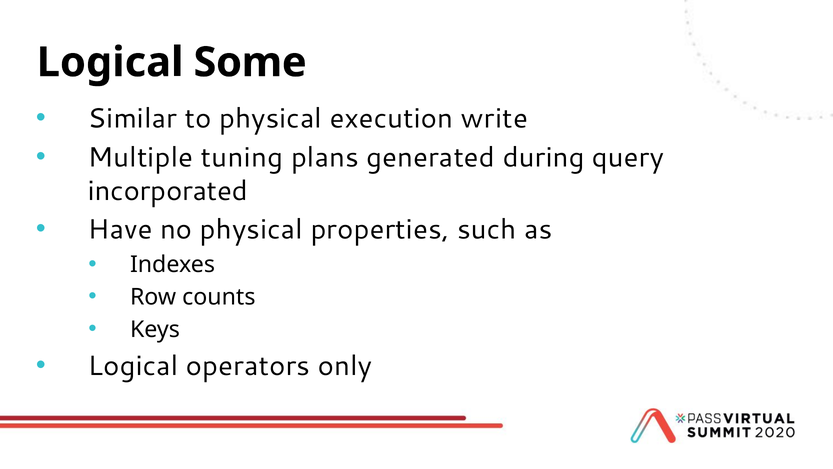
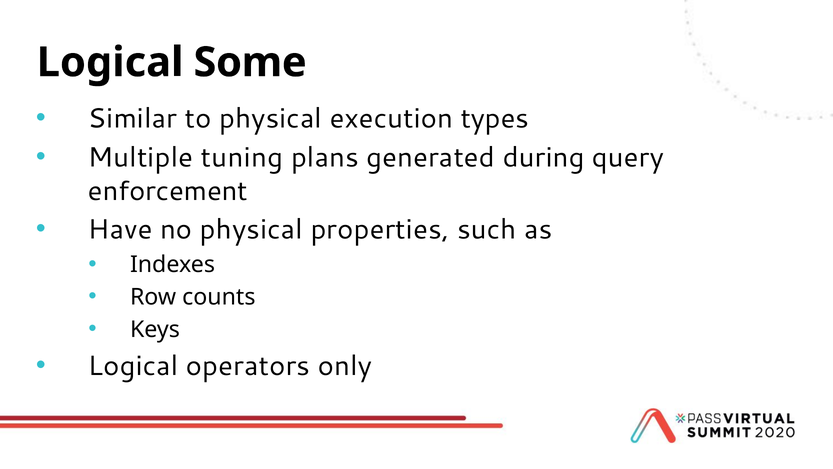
write: write -> types
incorporated: incorporated -> enforcement
